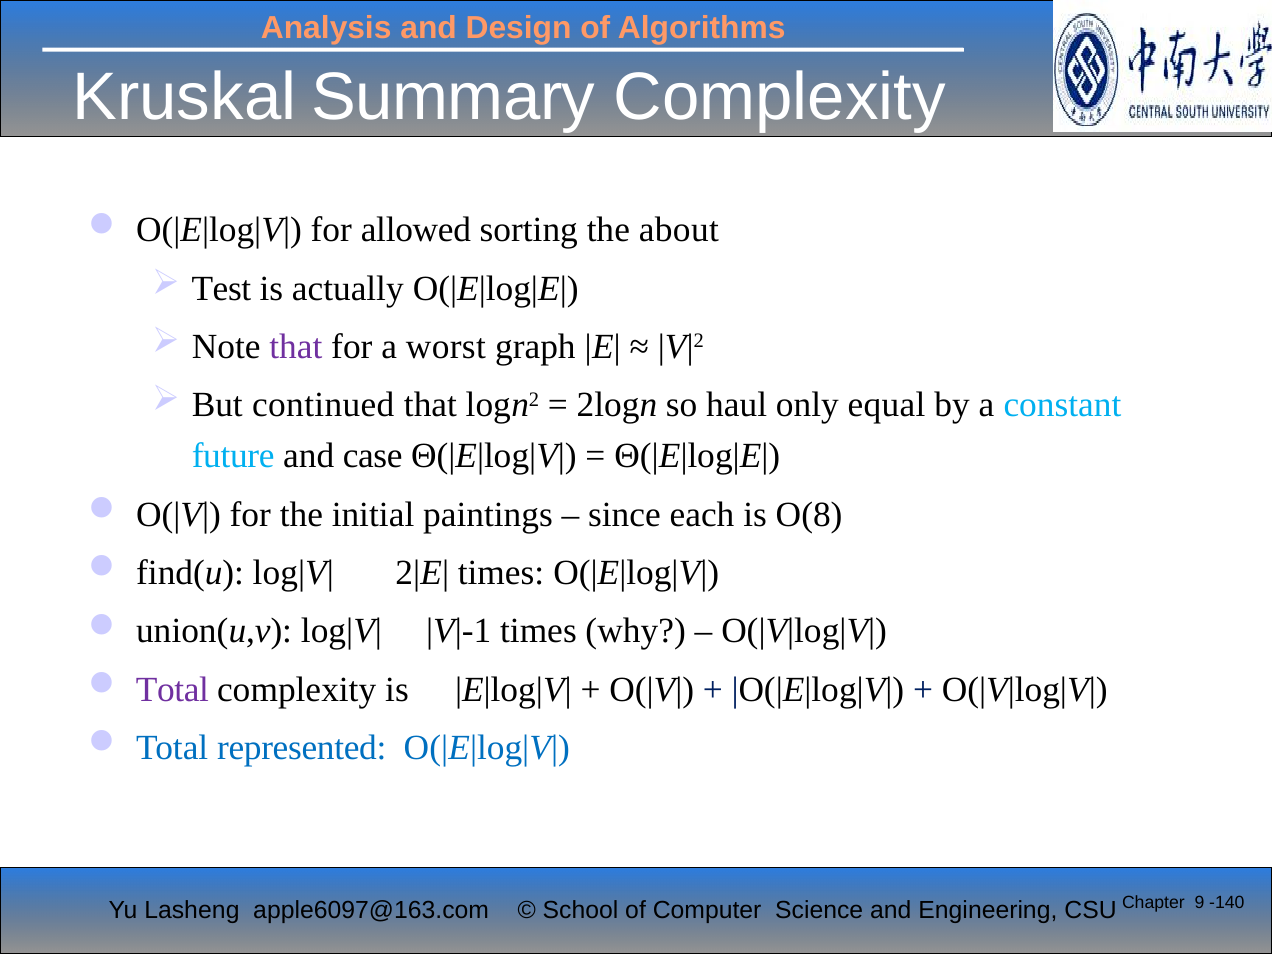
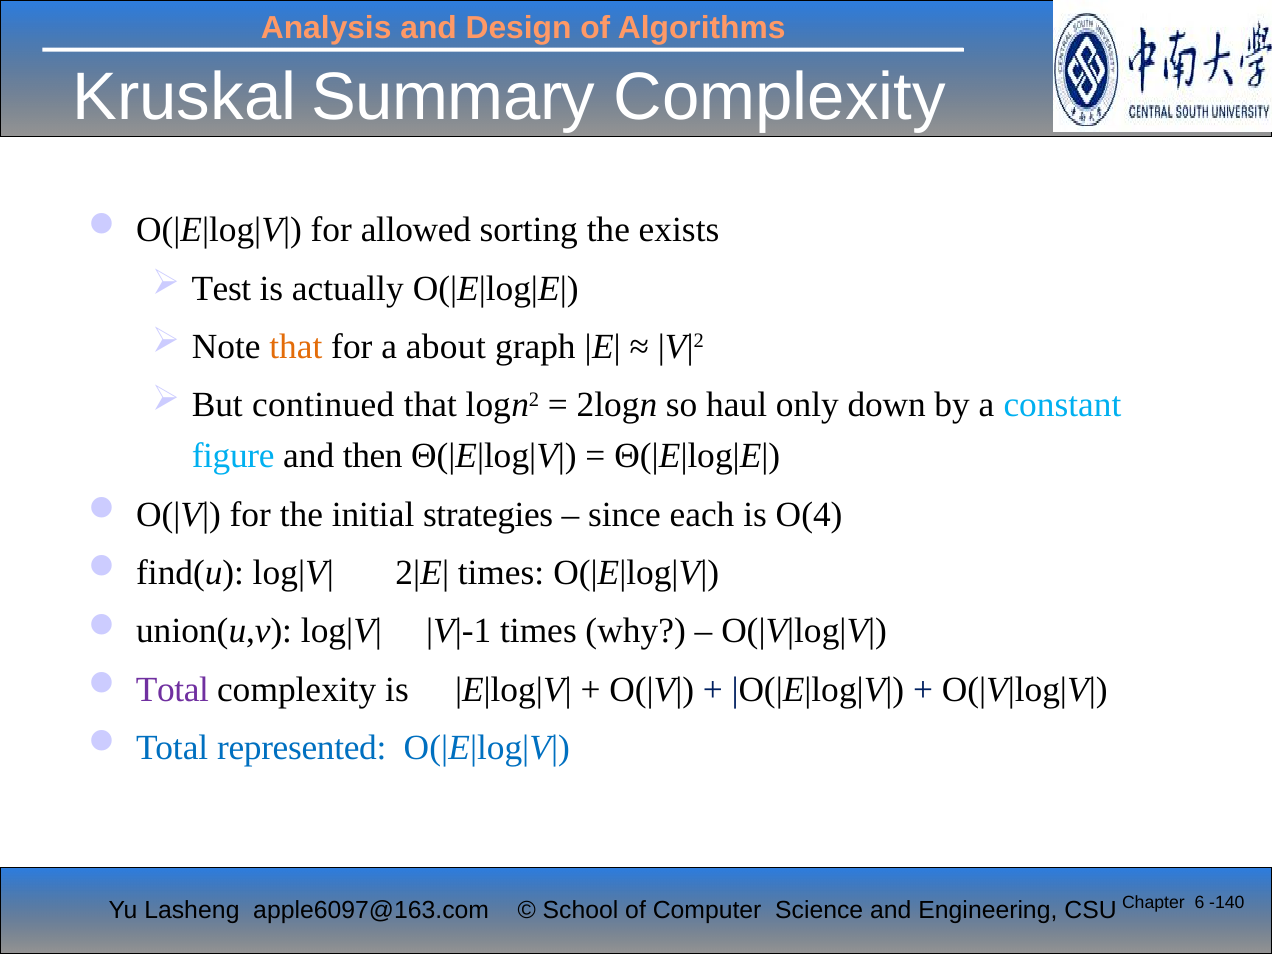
about: about -> exists
that at (296, 347) colour: purple -> orange
worst: worst -> about
equal: equal -> down
future: future -> figure
case: case -> then
paintings: paintings -> strategies
O(8: O(8 -> O(4
9: 9 -> 6
